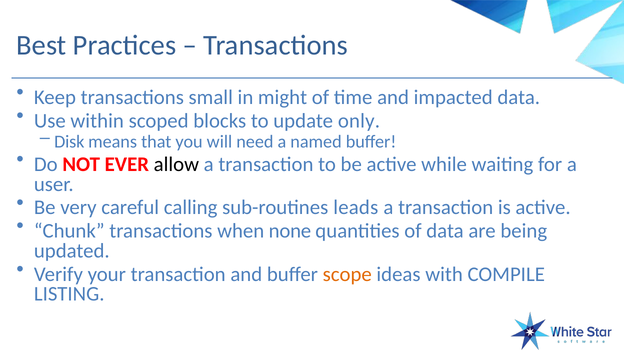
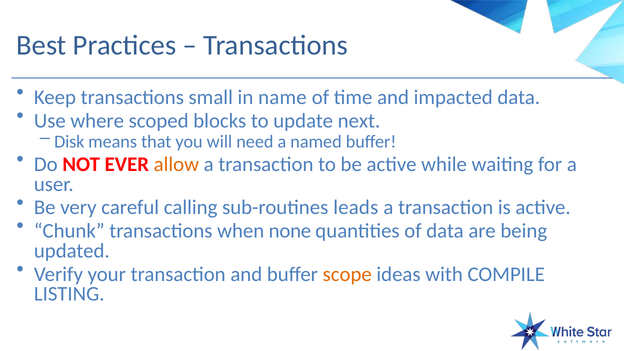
might: might -> name
within: within -> where
only: only -> next
allow colour: black -> orange
